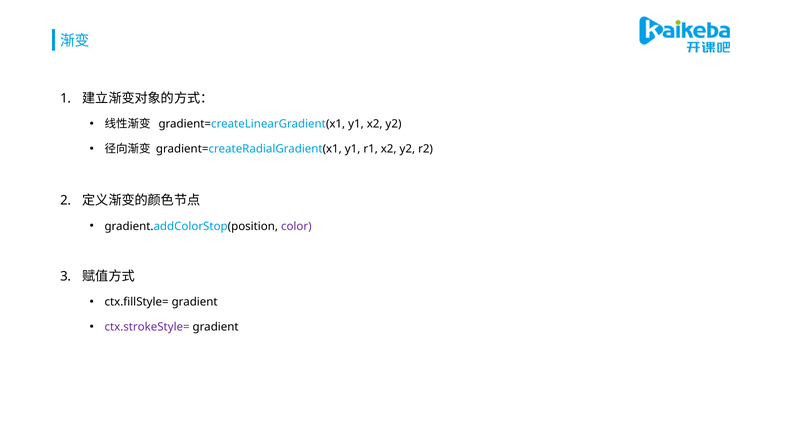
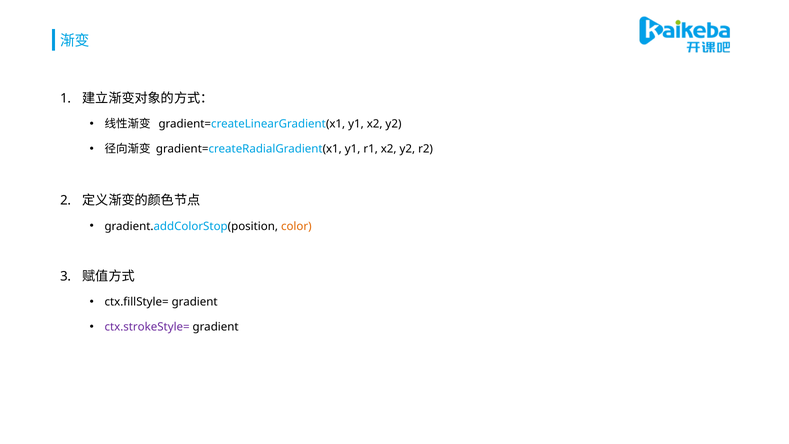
color colour: purple -> orange
